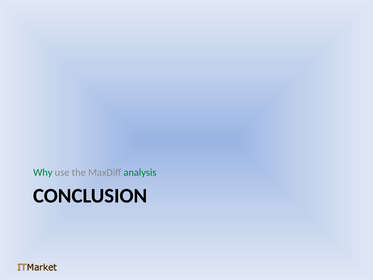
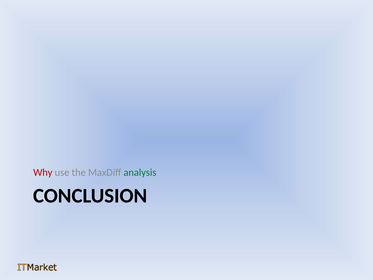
Why colour: green -> red
